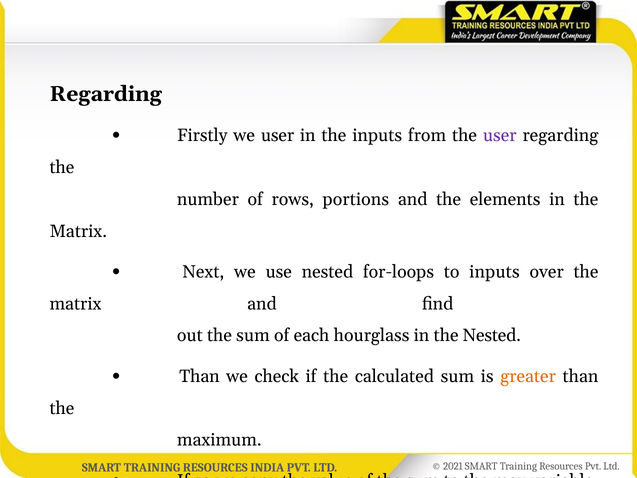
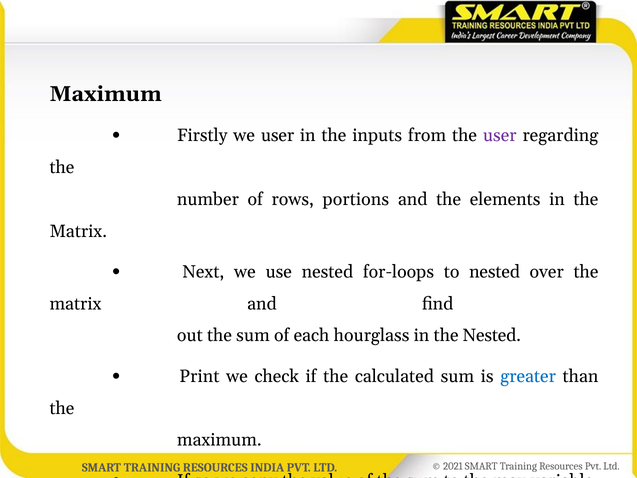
Regarding at (106, 94): Regarding -> Maximum
to inputs: inputs -> nested
Than at (199, 376): Than -> Print
greater colour: orange -> blue
